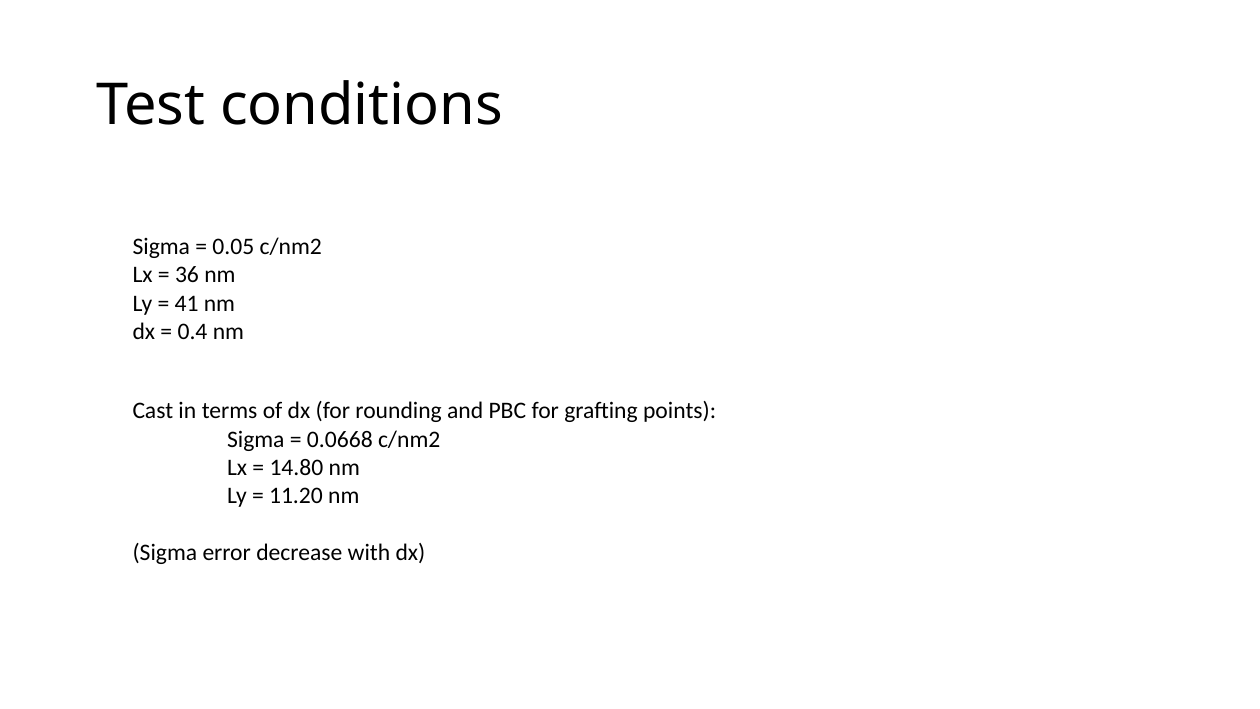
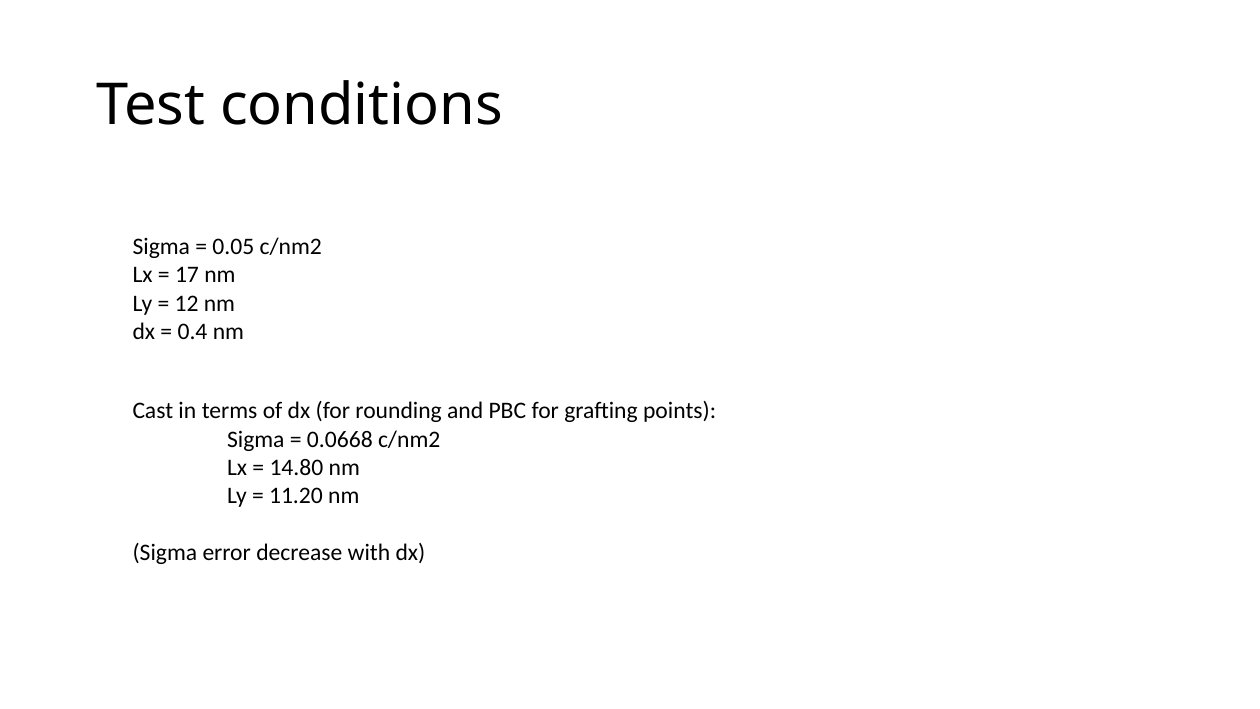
36: 36 -> 17
41: 41 -> 12
